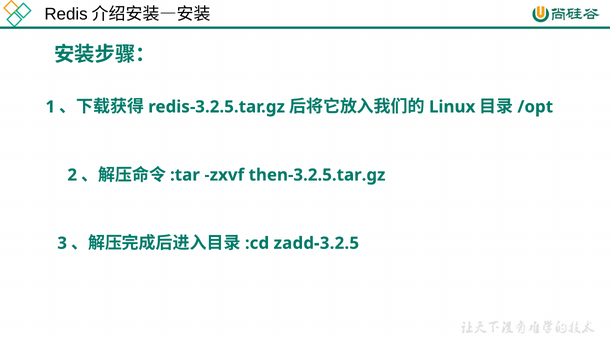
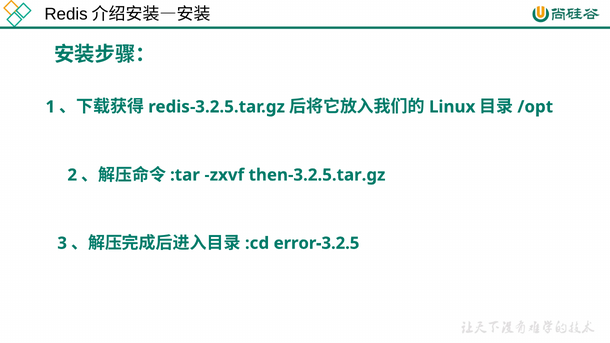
zadd-3.2.5: zadd-3.2.5 -> error-3.2.5
